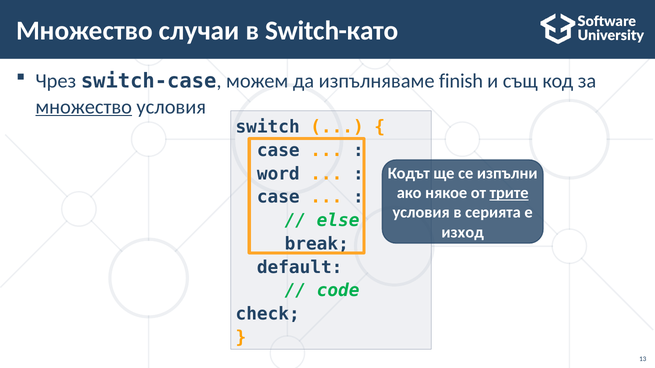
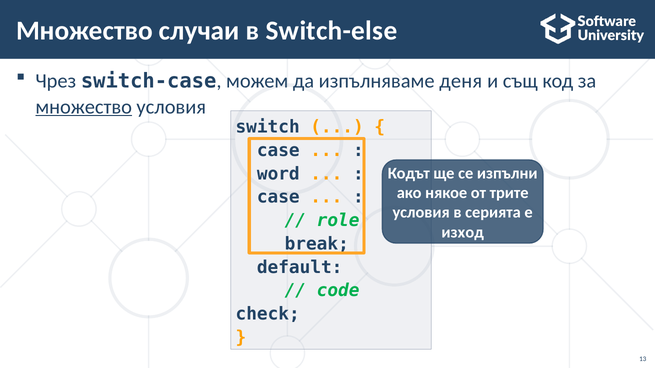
Switch-като: Switch-като -> Switch-else
finish: finish -> деня
трите underline: present -> none
else: else -> role
